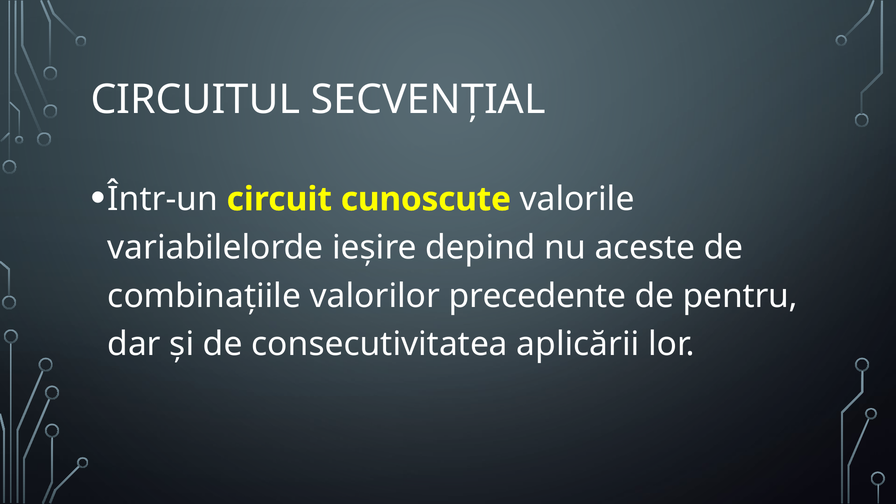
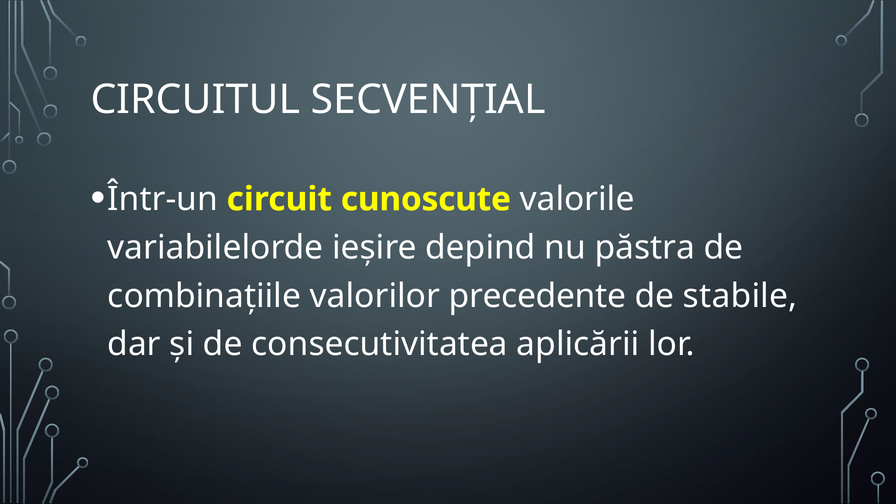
aceste: aceste -> păstra
pentru: pentru -> stabile
